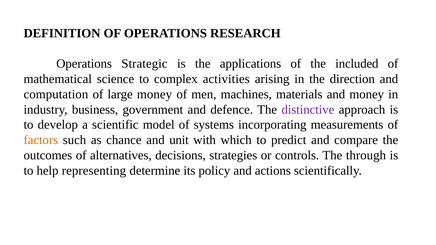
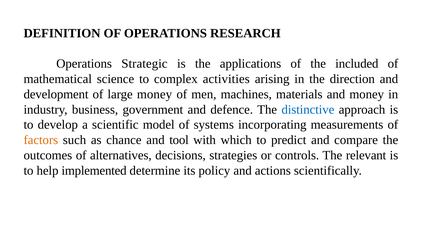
computation: computation -> development
distinctive colour: purple -> blue
unit: unit -> tool
through: through -> relevant
representing: representing -> implemented
